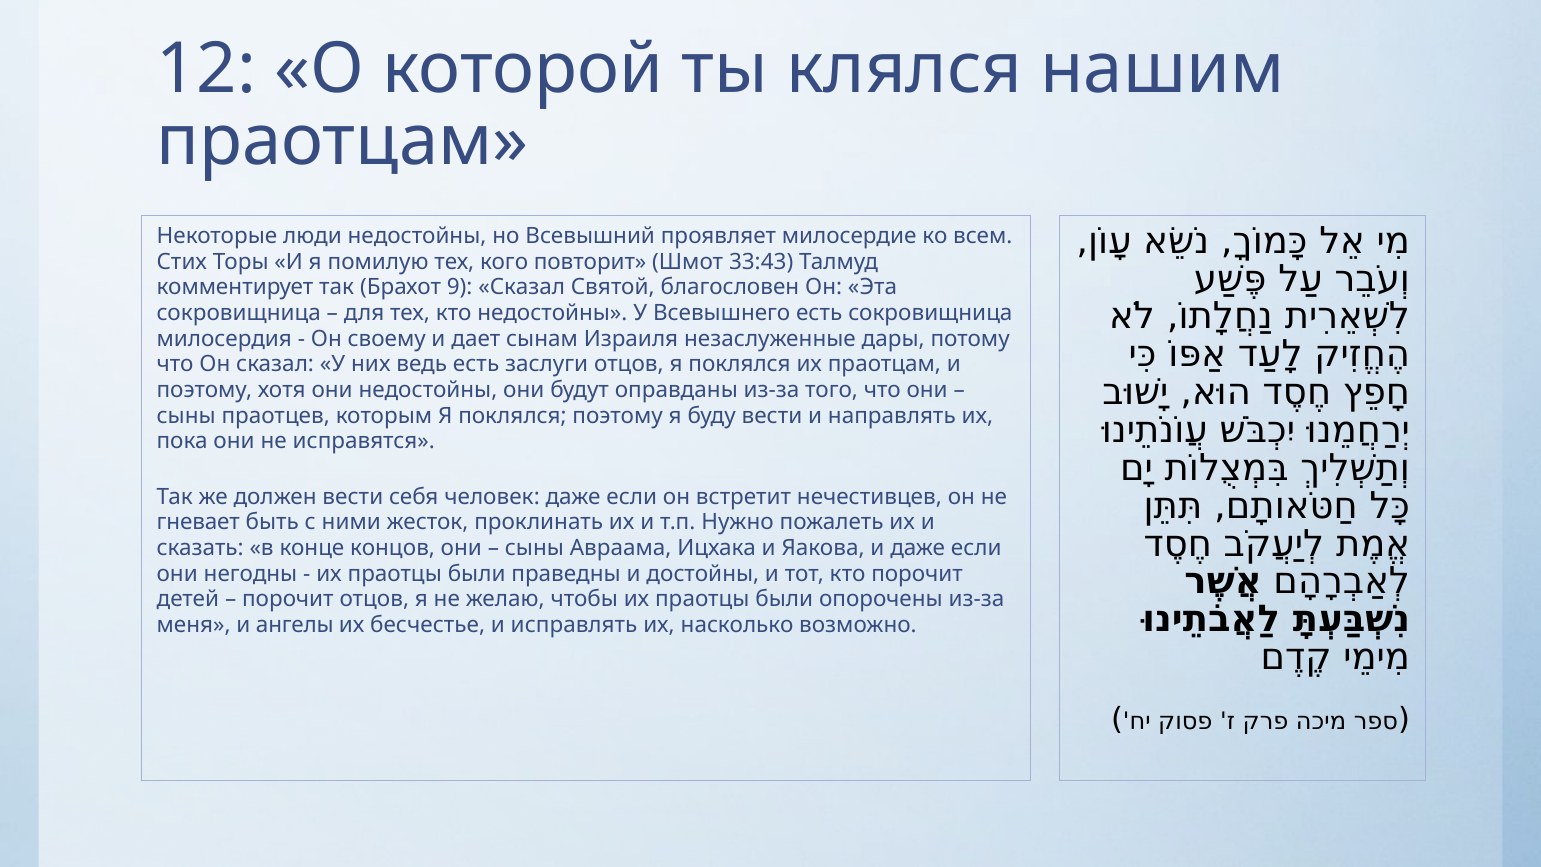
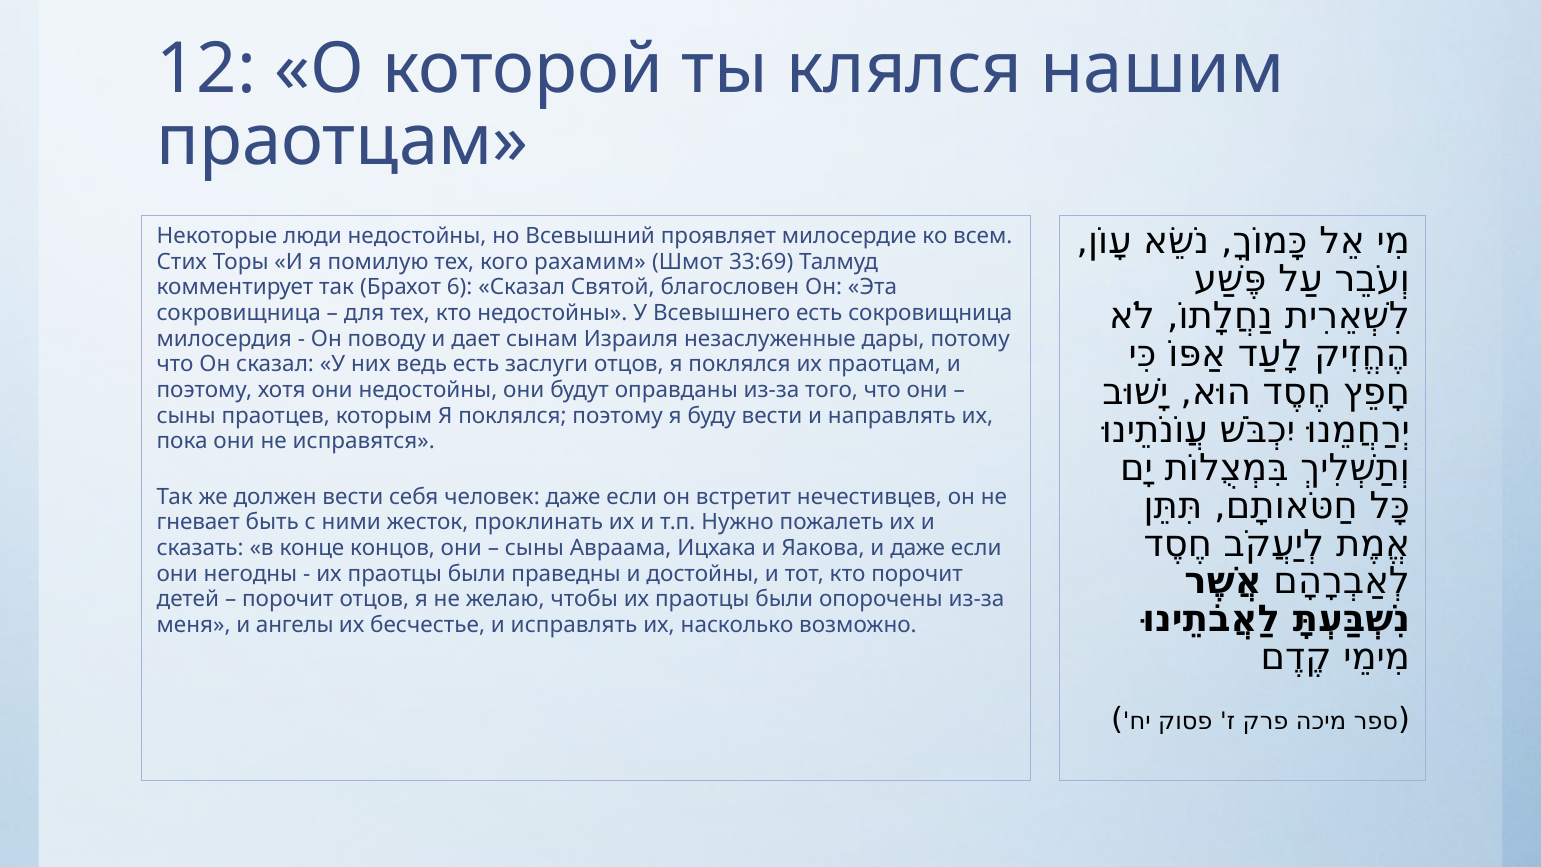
повторит: повторит -> рахамим
33:43: 33:43 -> 33:69
9: 9 -> 6
своему: своему -> поводу
